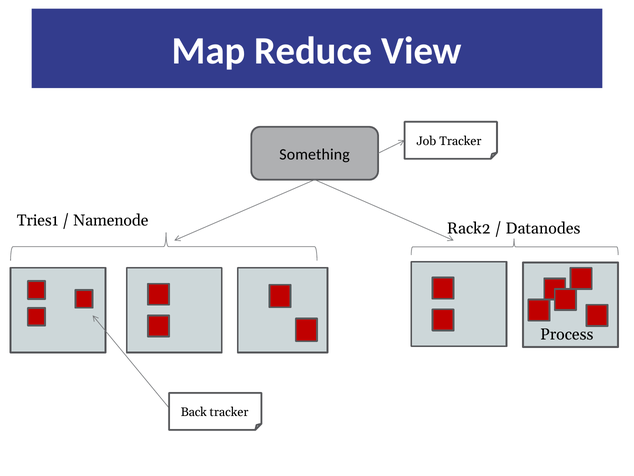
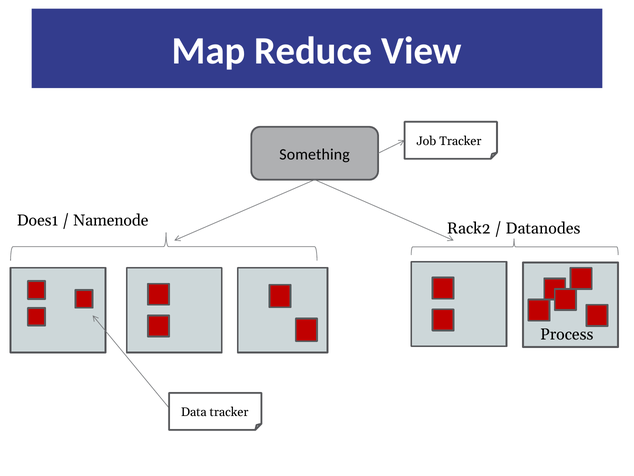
Tries1: Tries1 -> Does1
Back: Back -> Data
